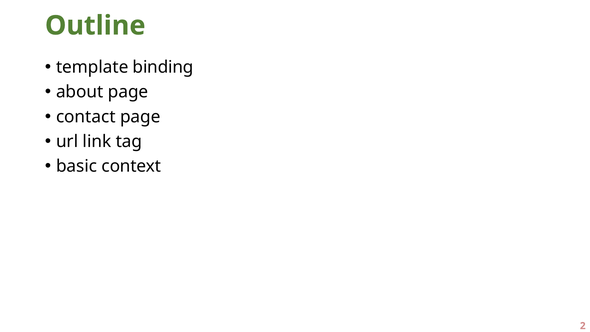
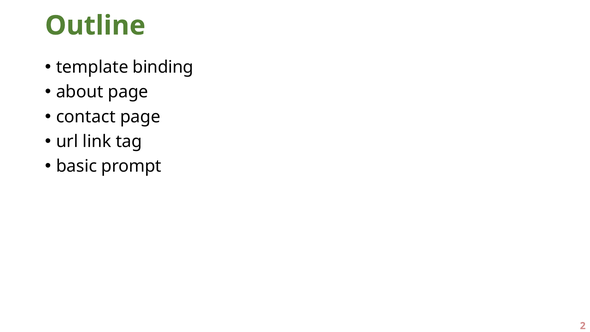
context: context -> prompt
